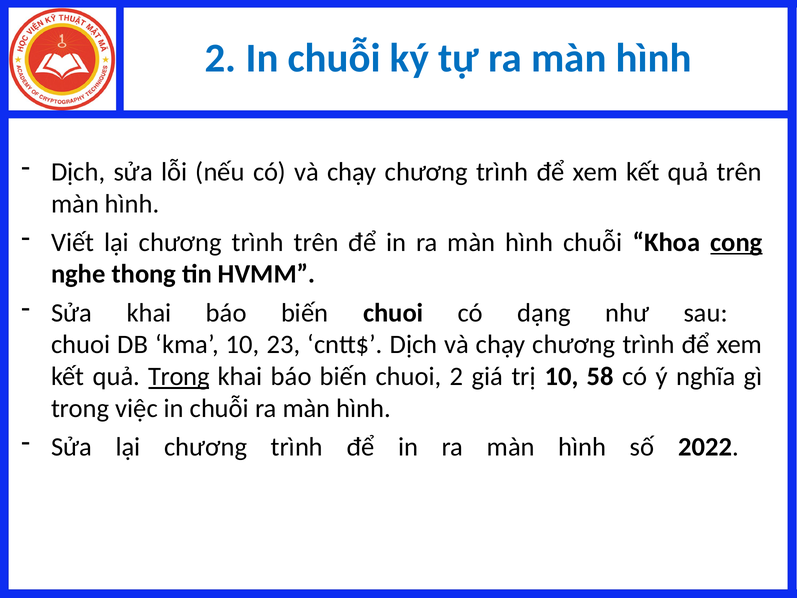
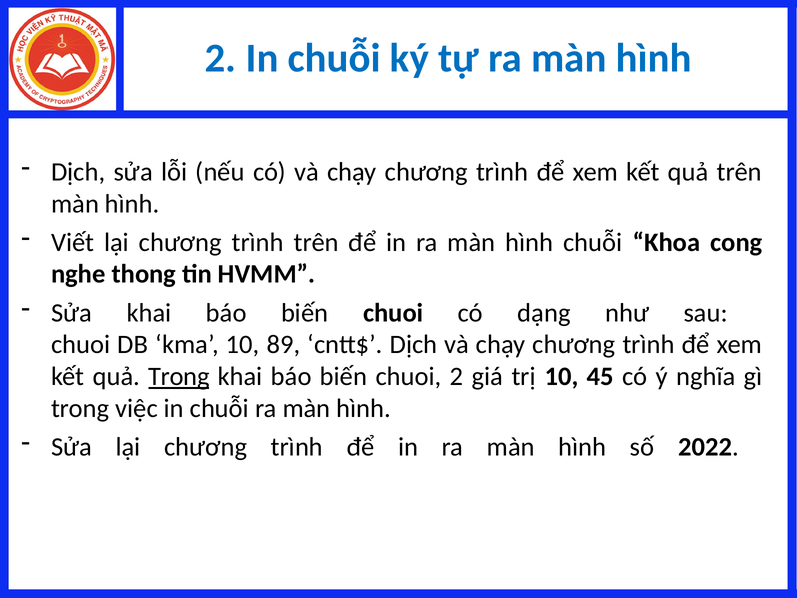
cong underline: present -> none
23: 23 -> 89
58: 58 -> 45
